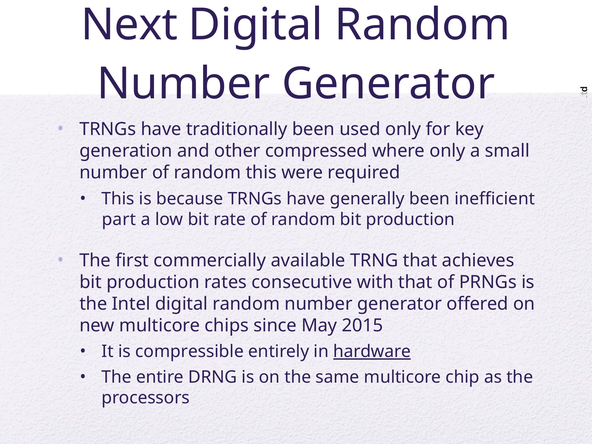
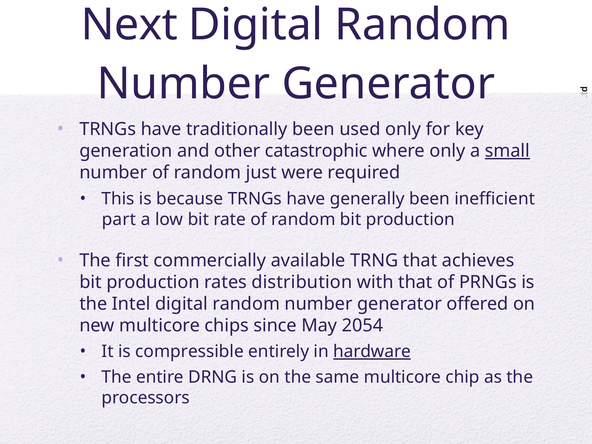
compressed: compressed -> catastrophic
small underline: none -> present
random this: this -> just
consecutive: consecutive -> distribution
2015: 2015 -> 2054
